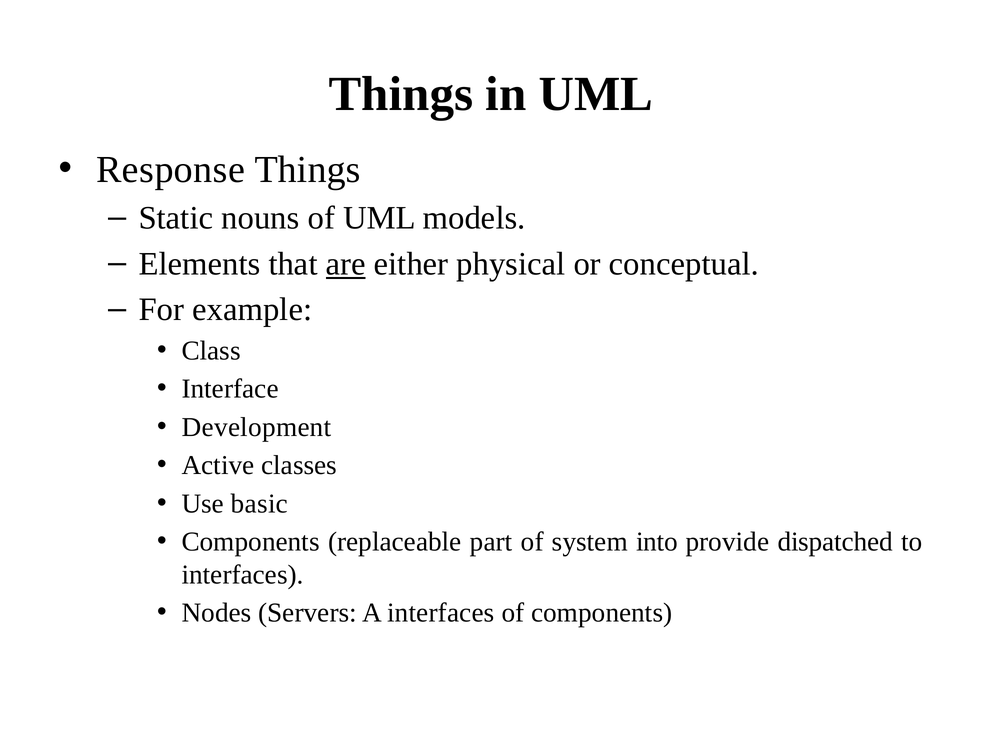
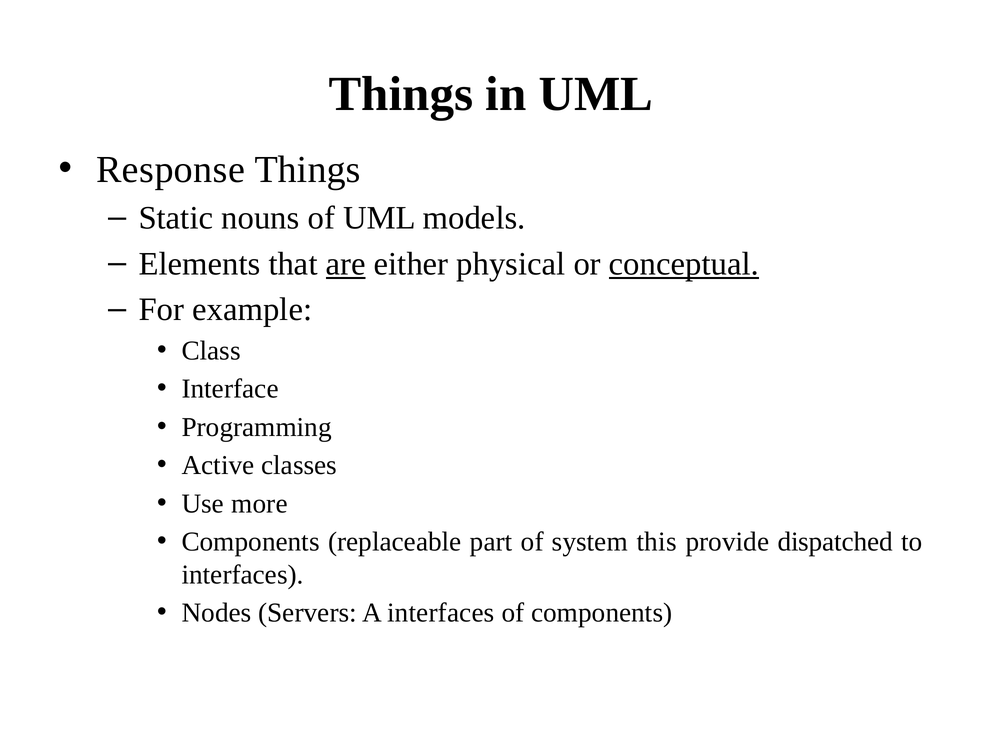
conceptual underline: none -> present
Development: Development -> Programming
basic: basic -> more
into: into -> this
